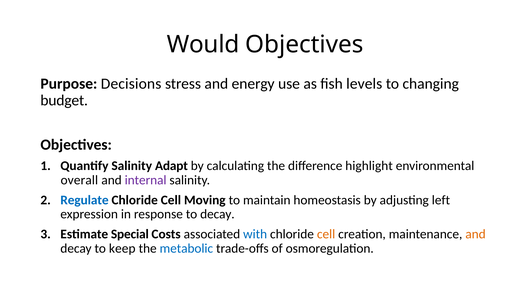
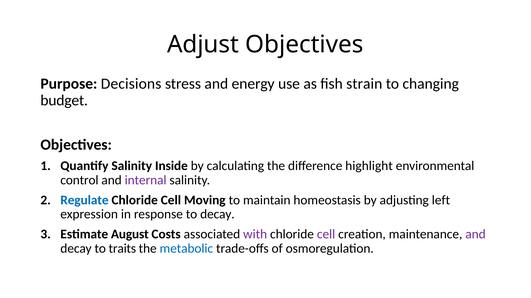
Would: Would -> Adjust
levels: levels -> strain
Adapt: Adapt -> Inside
overall: overall -> control
Special: Special -> August
with colour: blue -> purple
cell at (326, 235) colour: orange -> purple
and at (475, 235) colour: orange -> purple
keep: keep -> traits
